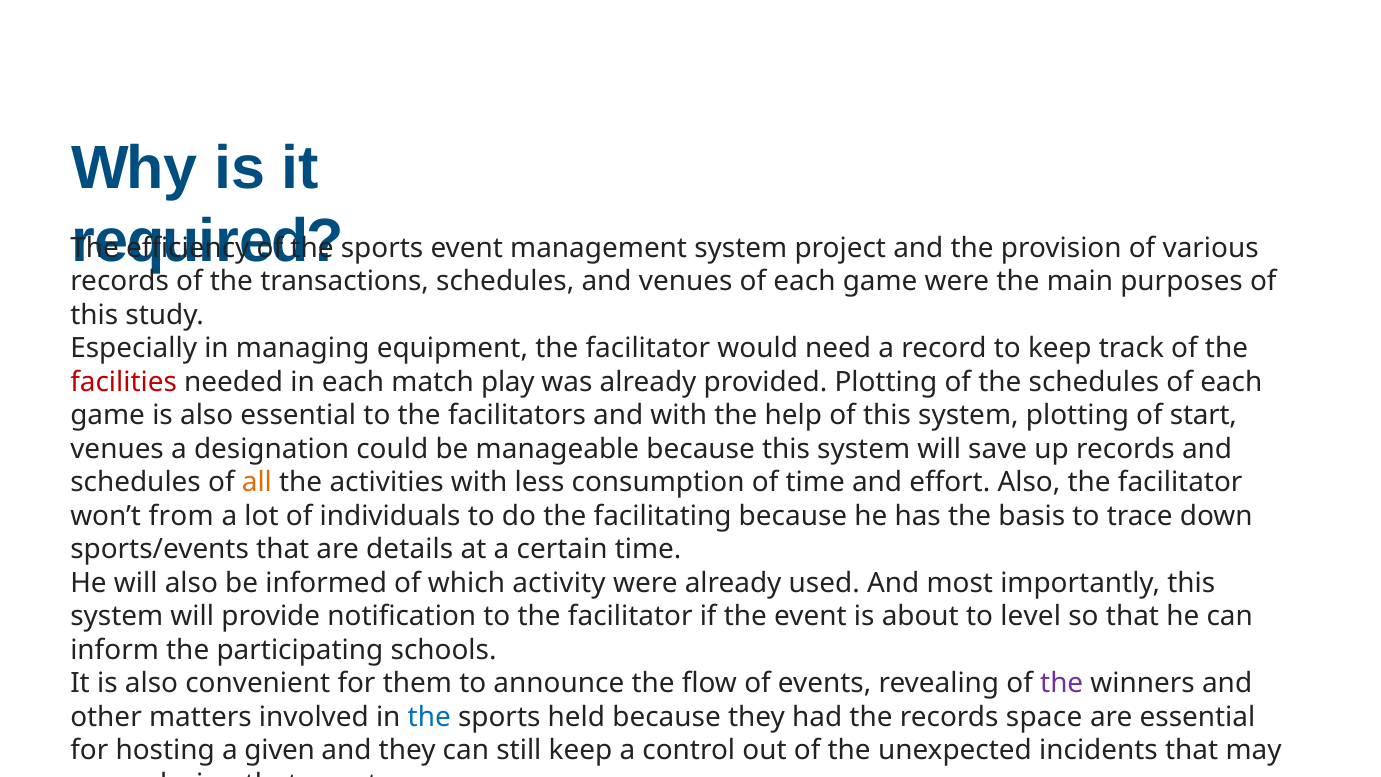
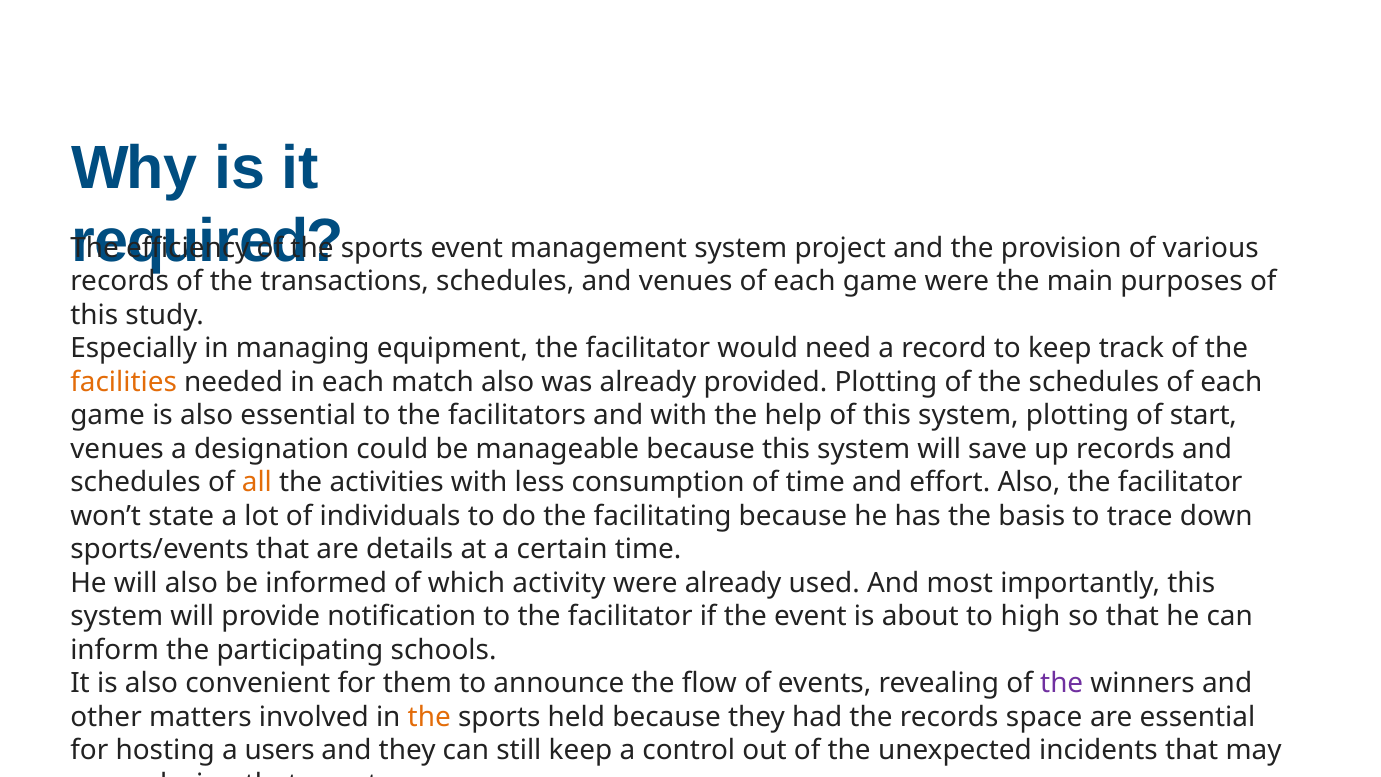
facilities colour: red -> orange
match play: play -> also
from: from -> state
level: level -> high
the at (429, 717) colour: blue -> orange
given: given -> users
